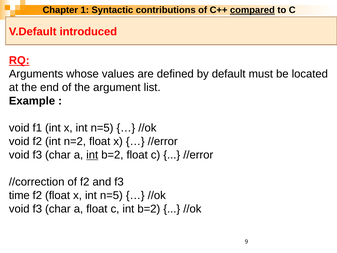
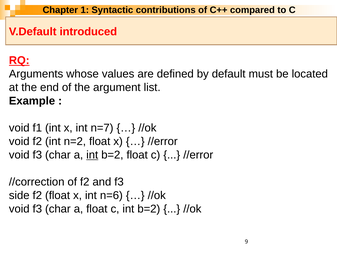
compared underline: present -> none
int x int n=5: n=5 -> n=7
time: time -> side
float x int n=5: n=5 -> n=6
